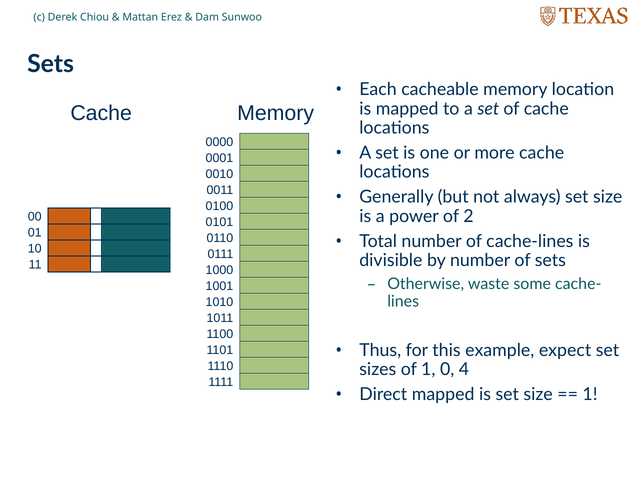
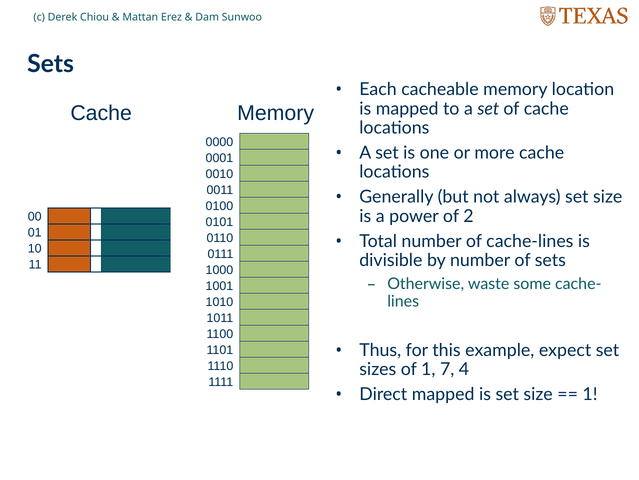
0: 0 -> 7
